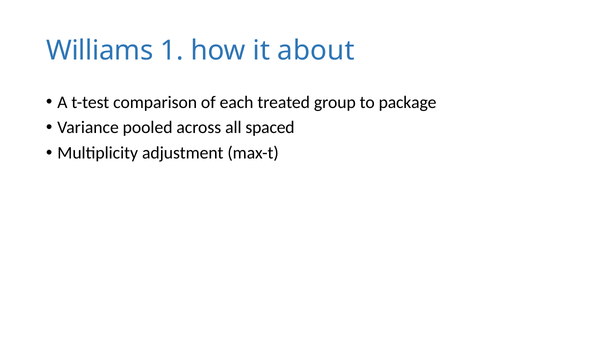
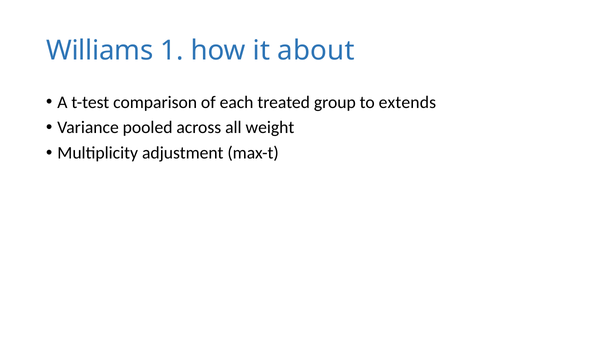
package: package -> extends
spaced: spaced -> weight
